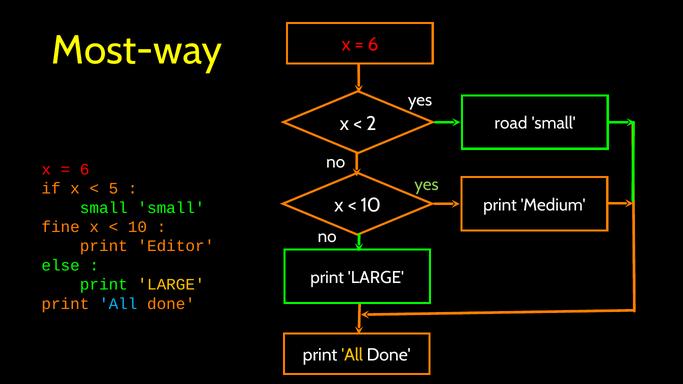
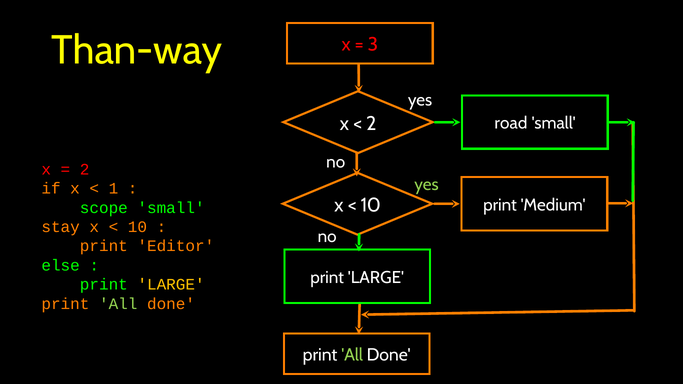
Most-way: Most-way -> Than-way
6 at (373, 45): 6 -> 3
6 at (85, 169): 6 -> 2
5: 5 -> 1
small at (104, 208): small -> scope
fine: fine -> stay
All at (118, 304) colour: light blue -> light green
All at (352, 355) colour: yellow -> light green
